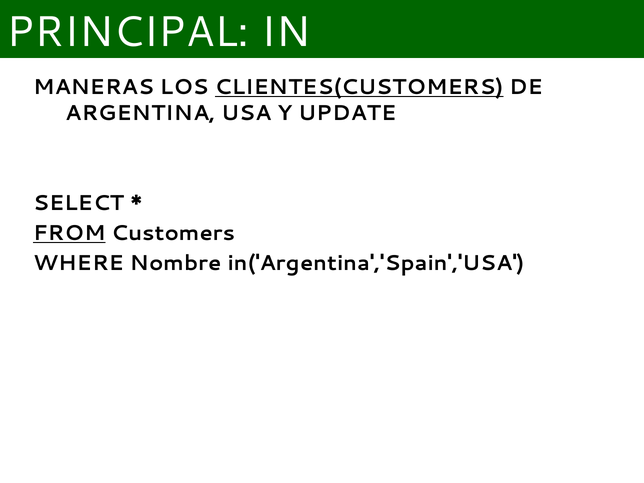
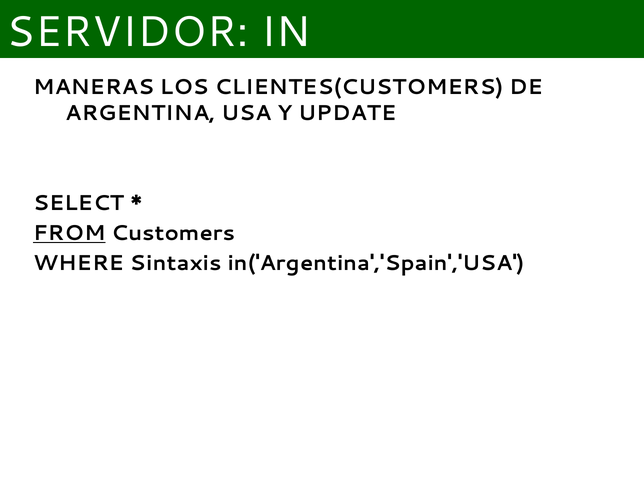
PRINCIPAL: PRINCIPAL -> SERVIDOR
CLIENTES(CUSTOMERS underline: present -> none
Nombre: Nombre -> Sintaxis
